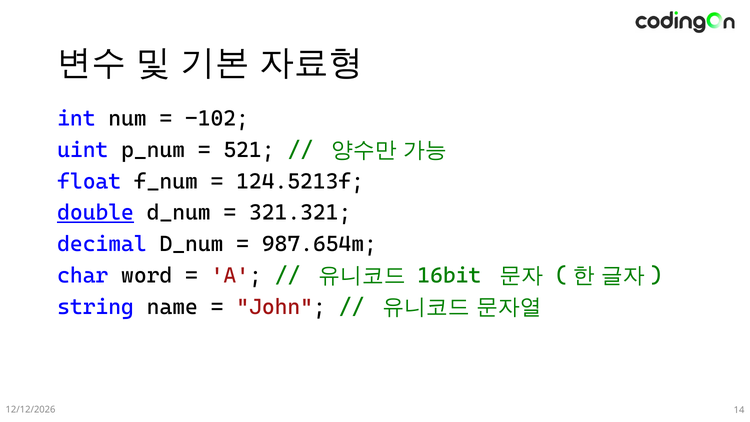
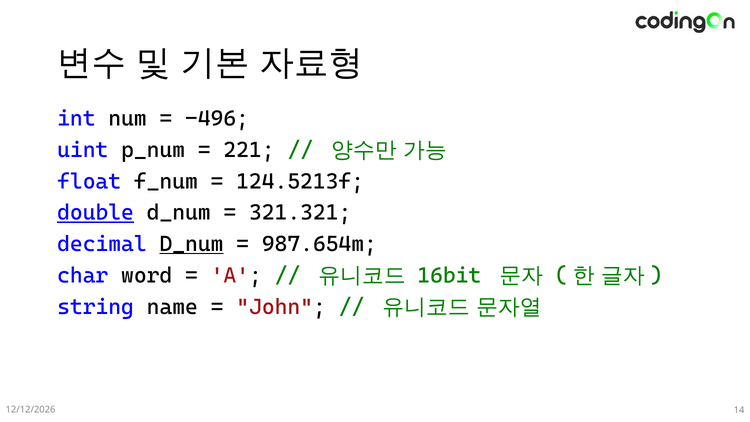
-102: -102 -> -496
521: 521 -> 221
D_num at (191, 244) underline: none -> present
